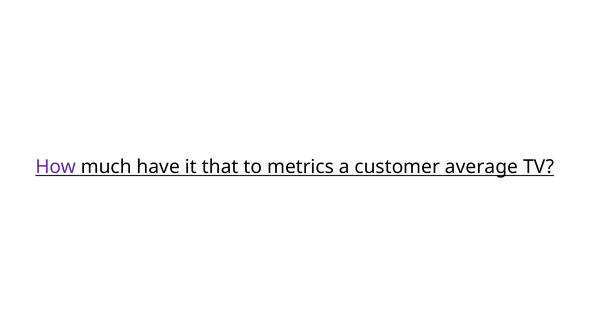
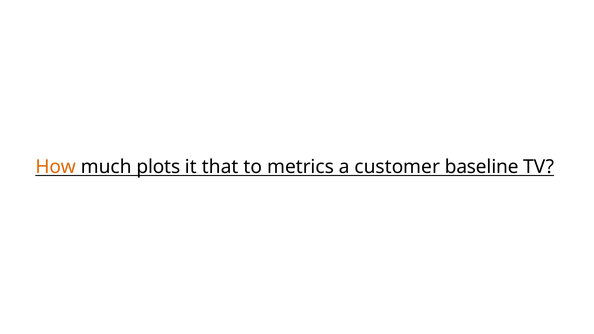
How colour: purple -> orange
have: have -> plots
average: average -> baseline
